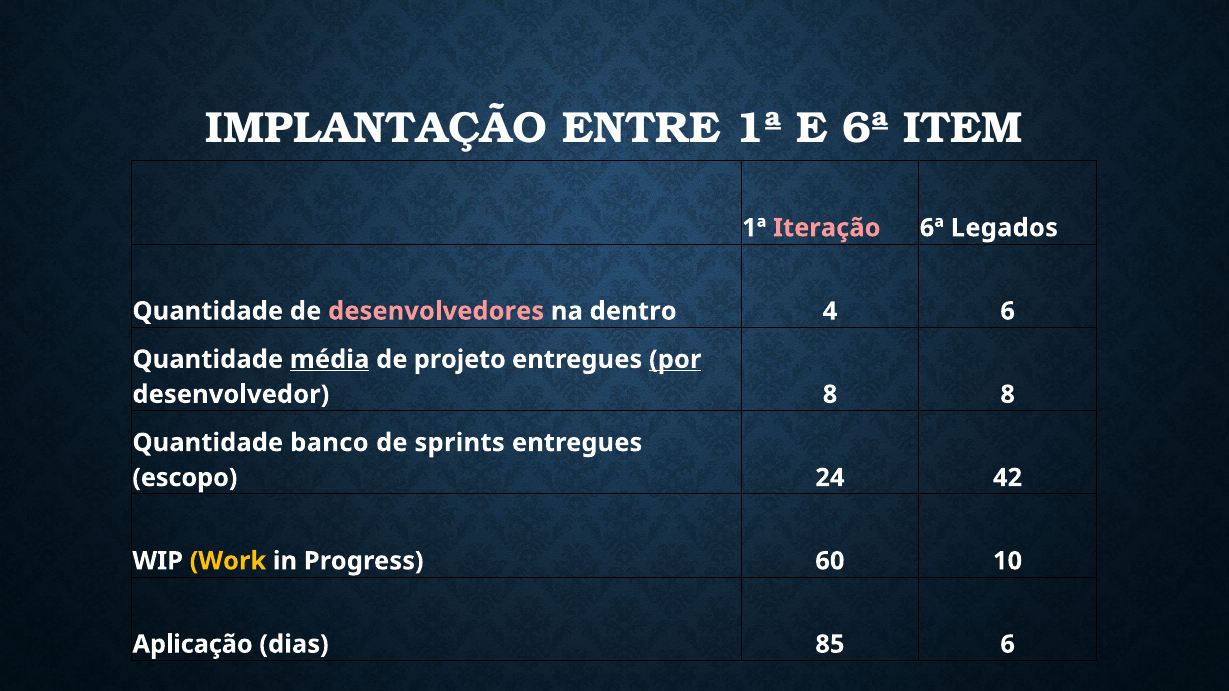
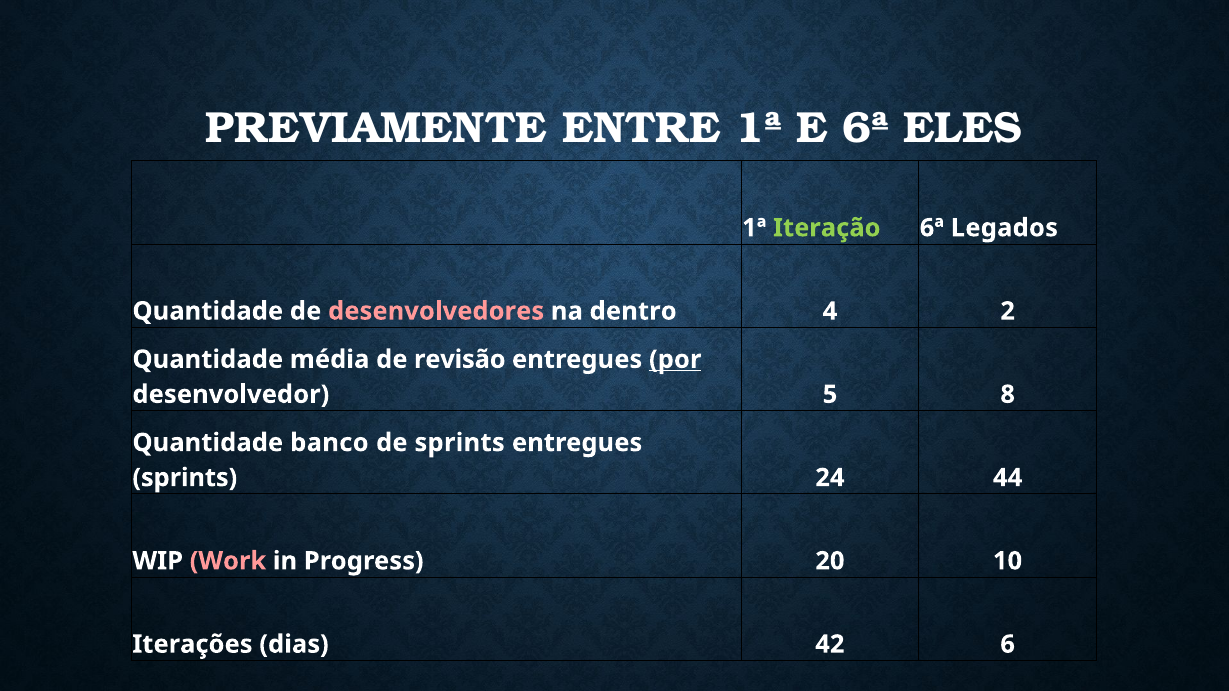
IMPLANTAÇÃO: IMPLANTAÇÃO -> PREVIAMENTE
ITEM: ITEM -> ELES
Iteração colour: pink -> light green
4 6: 6 -> 2
média underline: present -> none
projeto: projeto -> revisão
desenvolvedor 8: 8 -> 5
escopo at (185, 478): escopo -> sprints
42: 42 -> 44
Work colour: yellow -> pink
60: 60 -> 20
Aplicação: Aplicação -> Iterações
85: 85 -> 42
